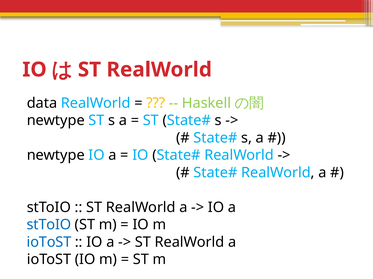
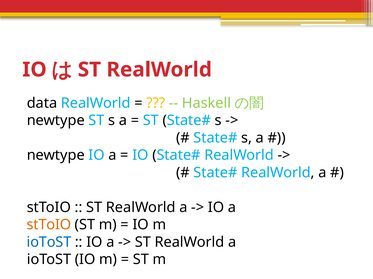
stToIO at (49, 225) colour: blue -> orange
